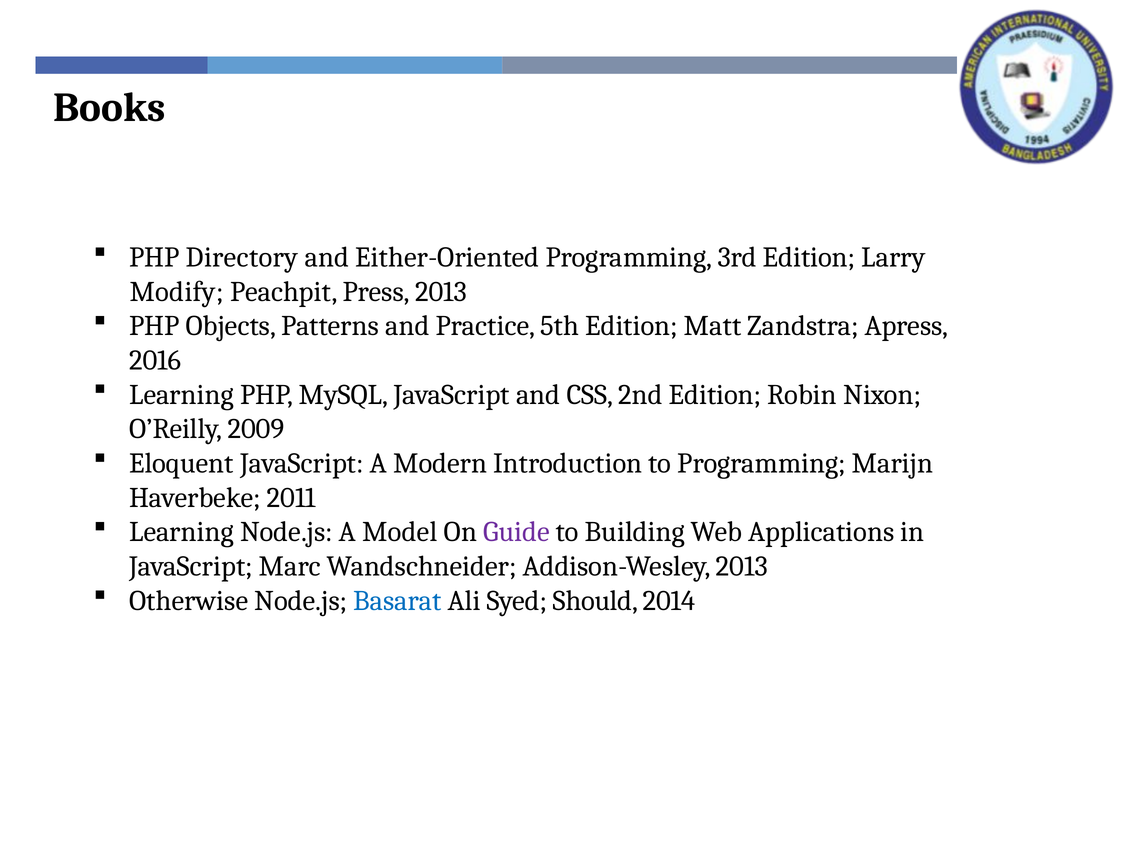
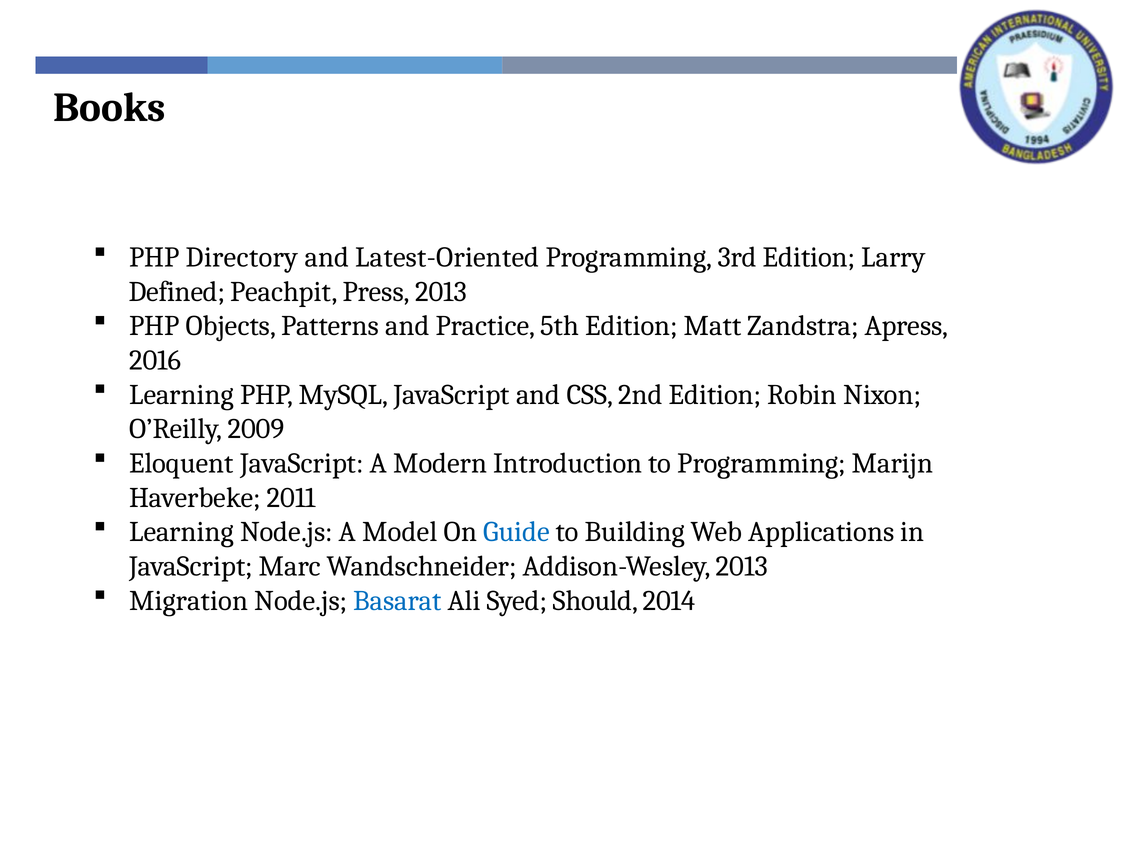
Either-Oriented: Either-Oriented -> Latest-Oriented
Modify: Modify -> Defined
Guide colour: purple -> blue
Otherwise: Otherwise -> Migration
